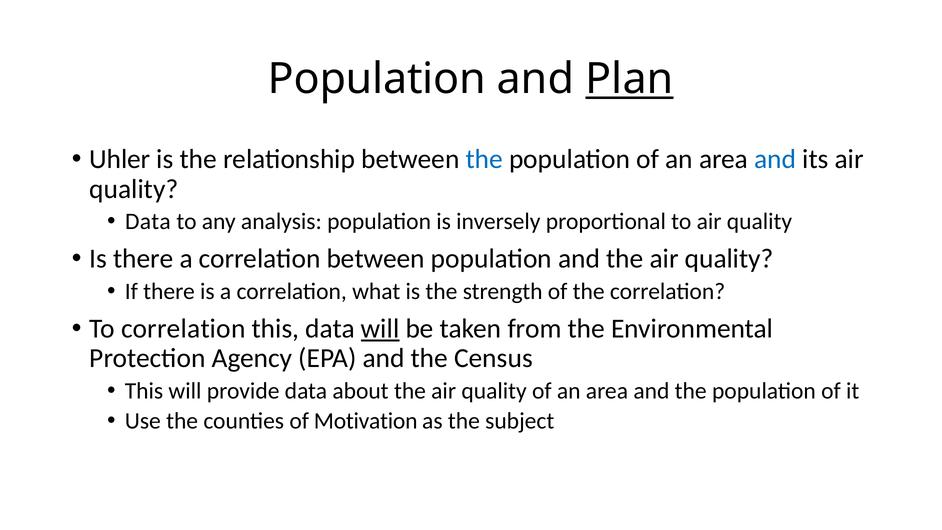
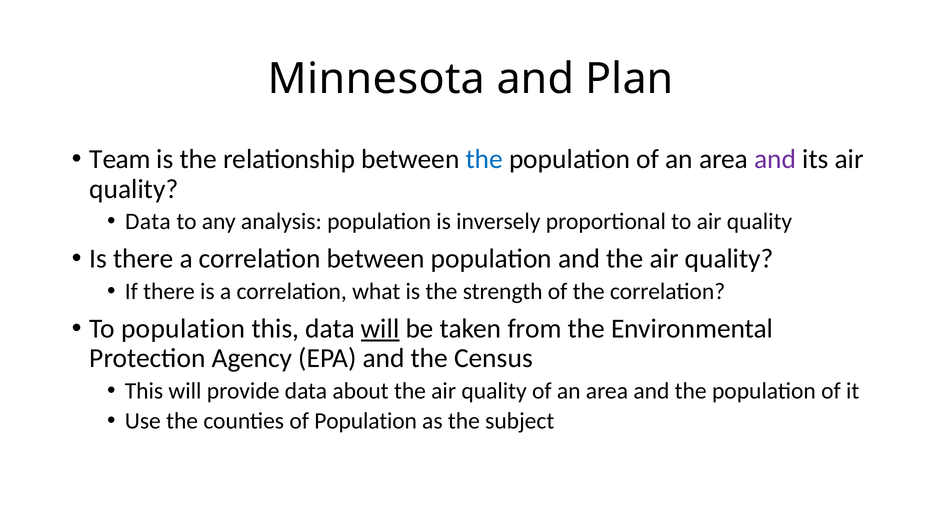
Population at (377, 79): Population -> Minnesota
Plan underline: present -> none
Uhler: Uhler -> Team
and at (775, 159) colour: blue -> purple
To correlation: correlation -> population
of Motivation: Motivation -> Population
